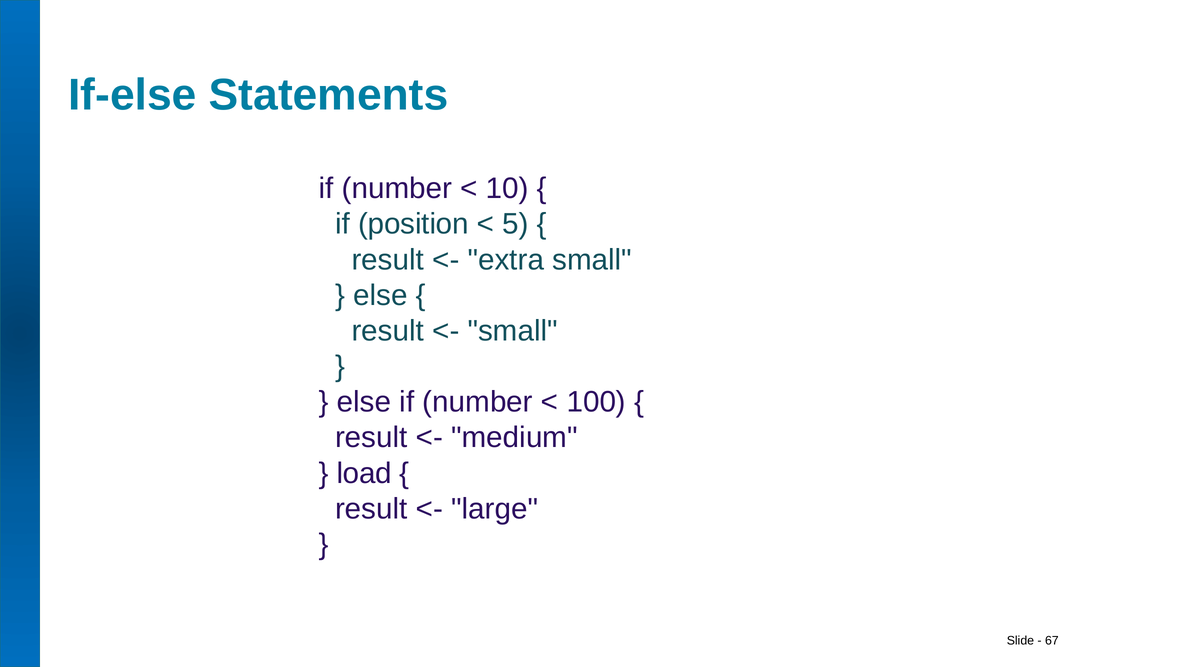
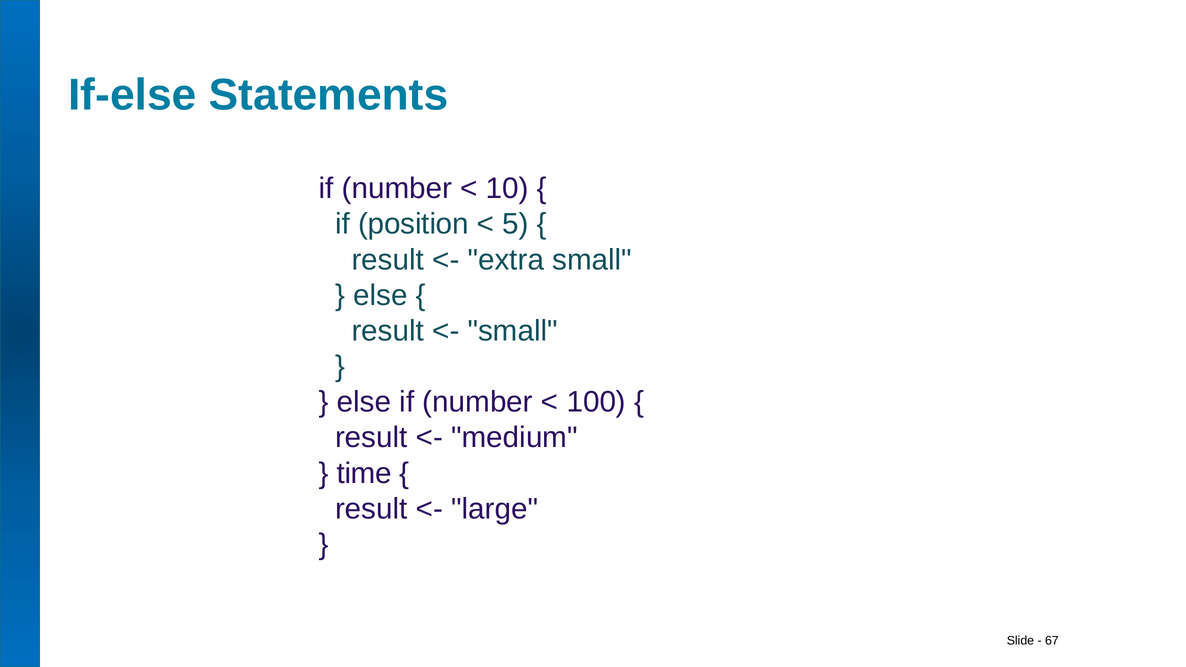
load: load -> time
